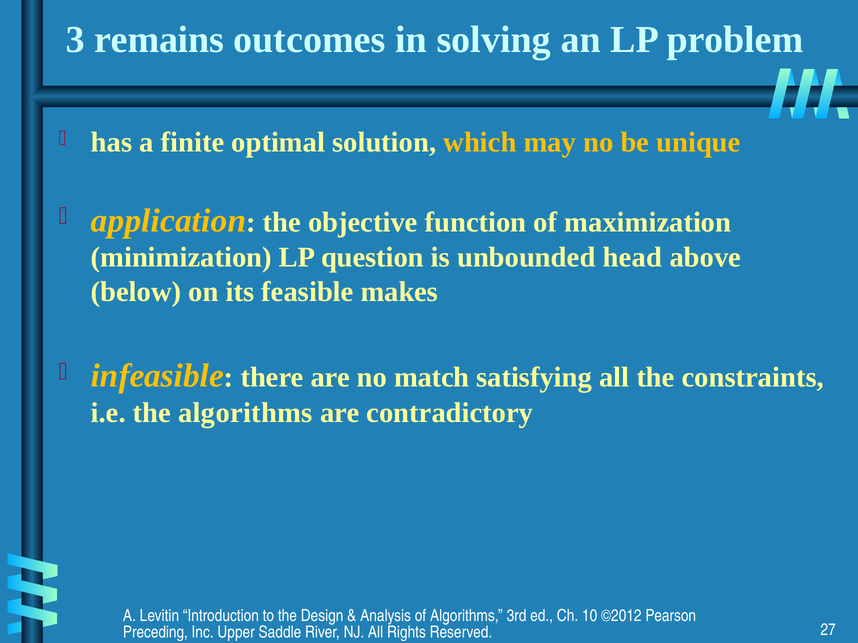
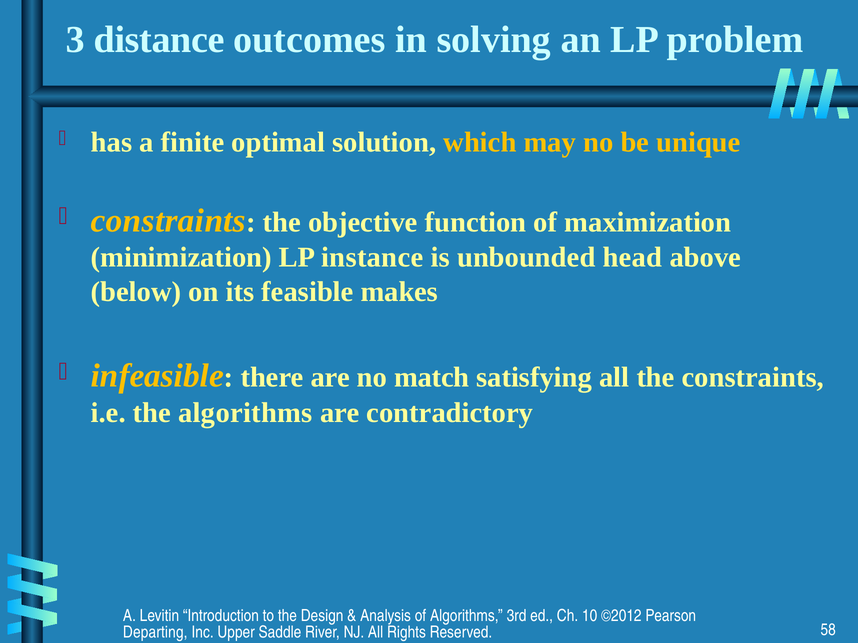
remains: remains -> distance
application at (168, 221): application -> constraints
question: question -> instance
Preceding: Preceding -> Departing
27: 27 -> 58
